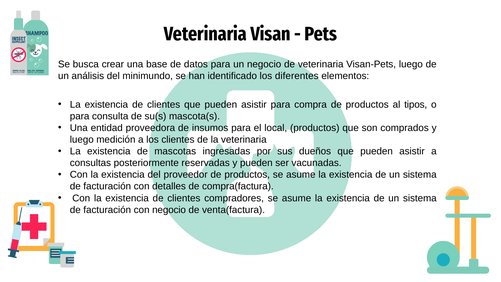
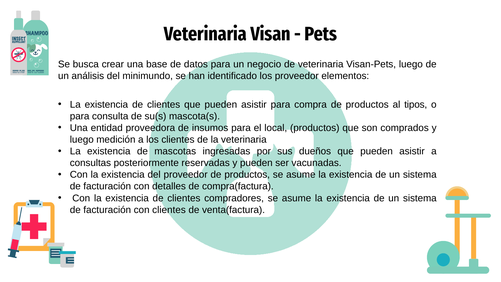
los diferentes: diferentes -> proveedor
con negocio: negocio -> clientes
